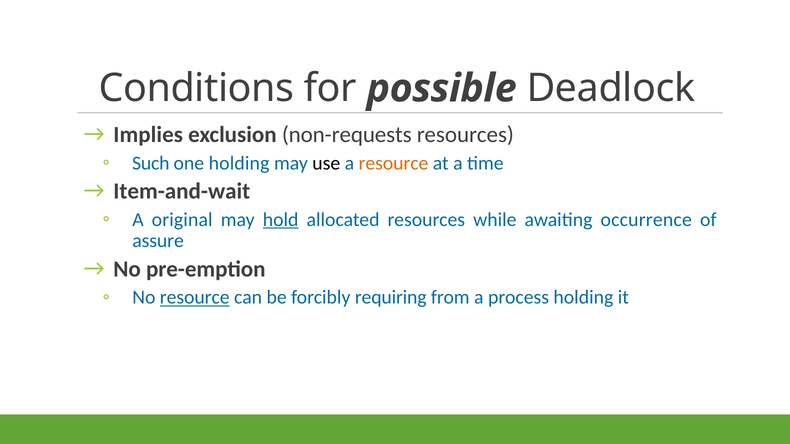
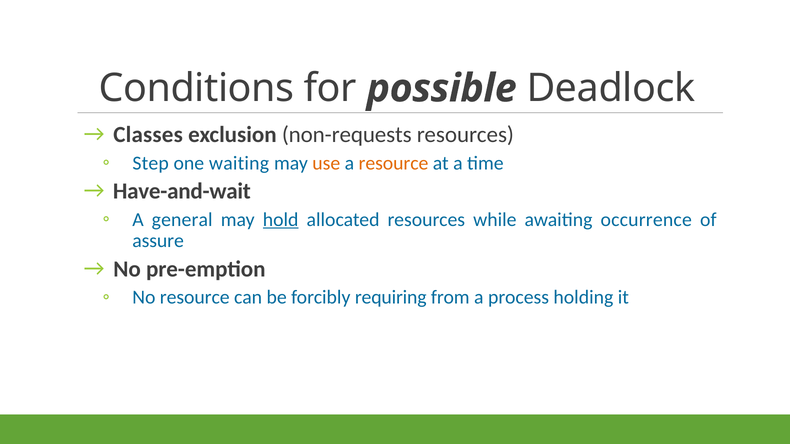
Implies: Implies -> Classes
Such: Such -> Step
one holding: holding -> waiting
use colour: black -> orange
Item-and-wait: Item-and-wait -> Have-and-wait
original: original -> general
resource at (195, 298) underline: present -> none
